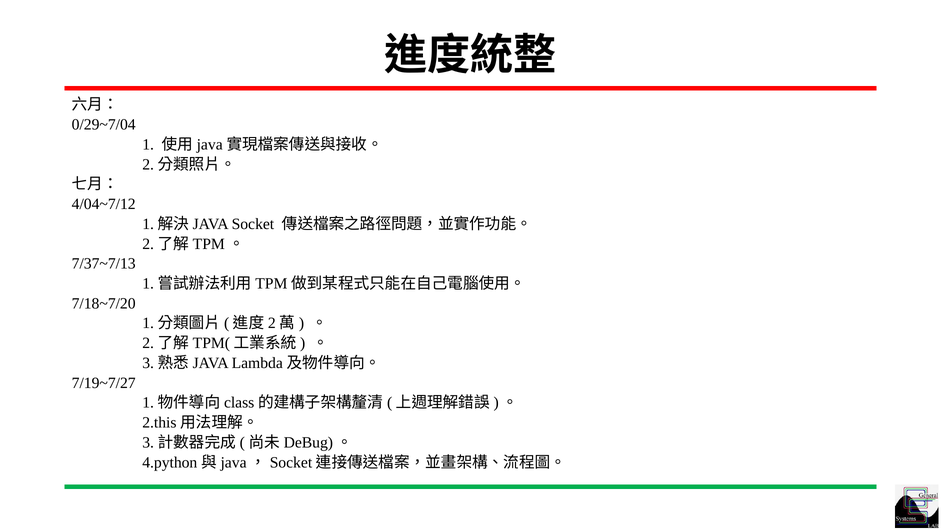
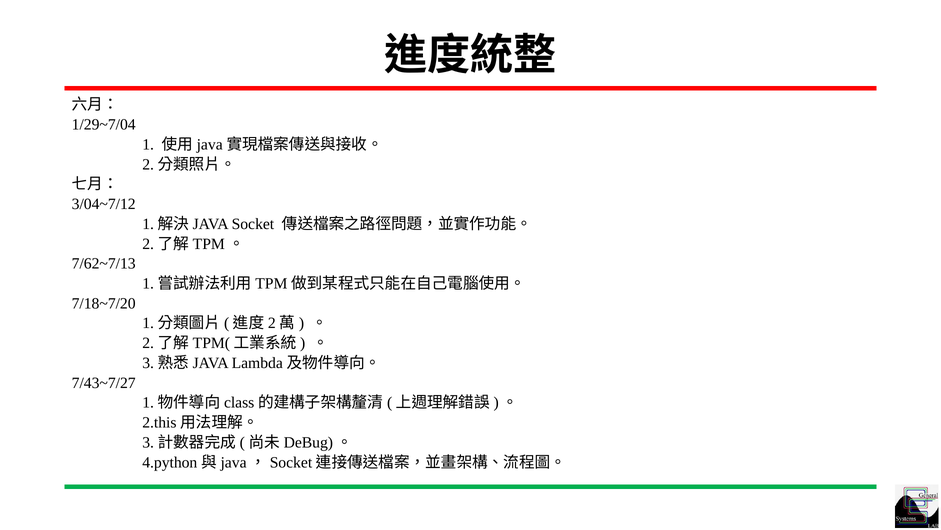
0/29~7/04: 0/29~7/04 -> 1/29~7/04
4/04~7/12: 4/04~7/12 -> 3/04~7/12
7/37~7/13: 7/37~7/13 -> 7/62~7/13
7/19~7/27: 7/19~7/27 -> 7/43~7/27
